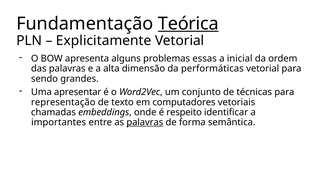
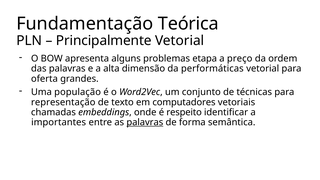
Teórica underline: present -> none
Explicitamente: Explicitamente -> Principalmente
essas: essas -> etapa
inicial: inicial -> preço
sendo: sendo -> oferta
apresentar: apresentar -> população
